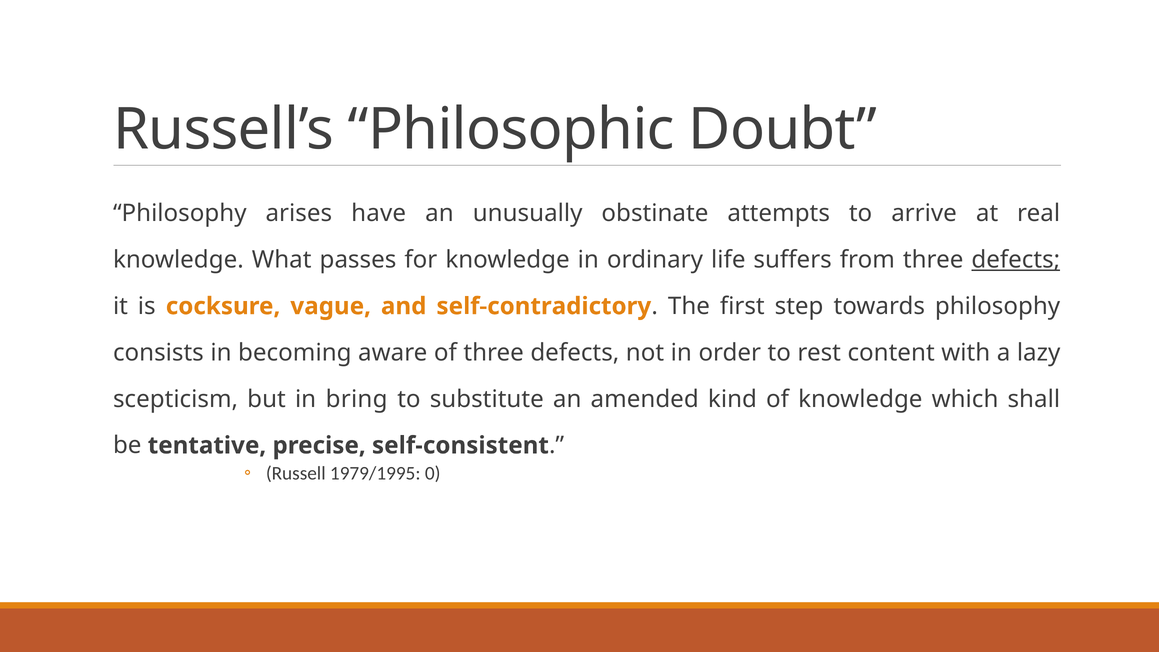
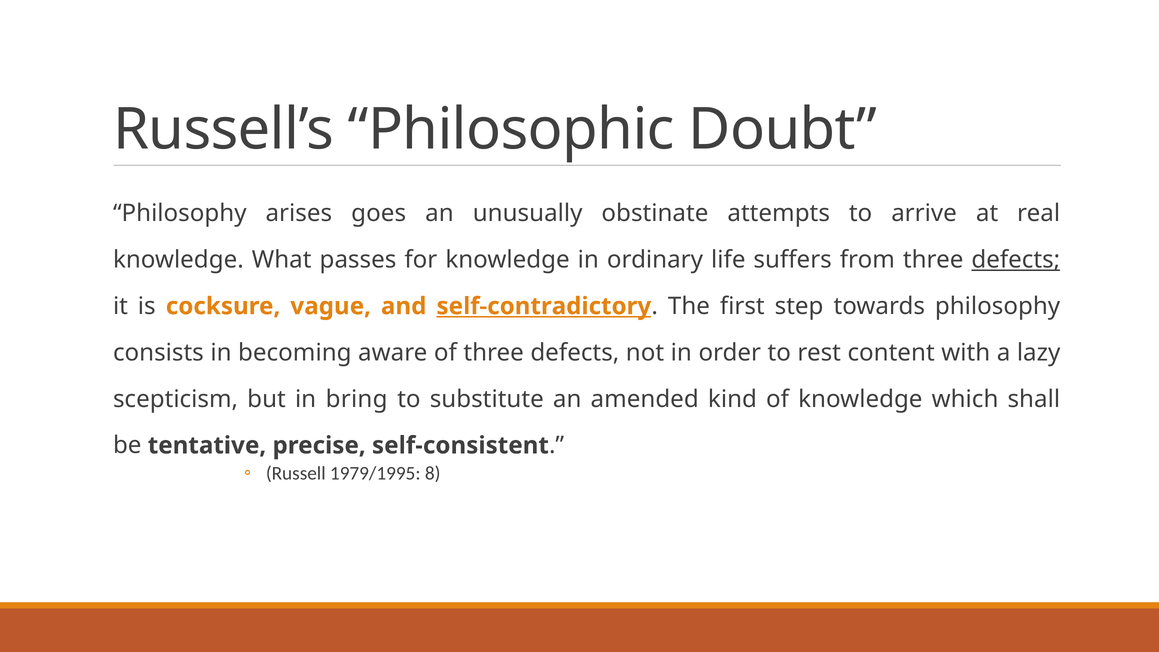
have: have -> goes
self-contradictory underline: none -> present
0: 0 -> 8
